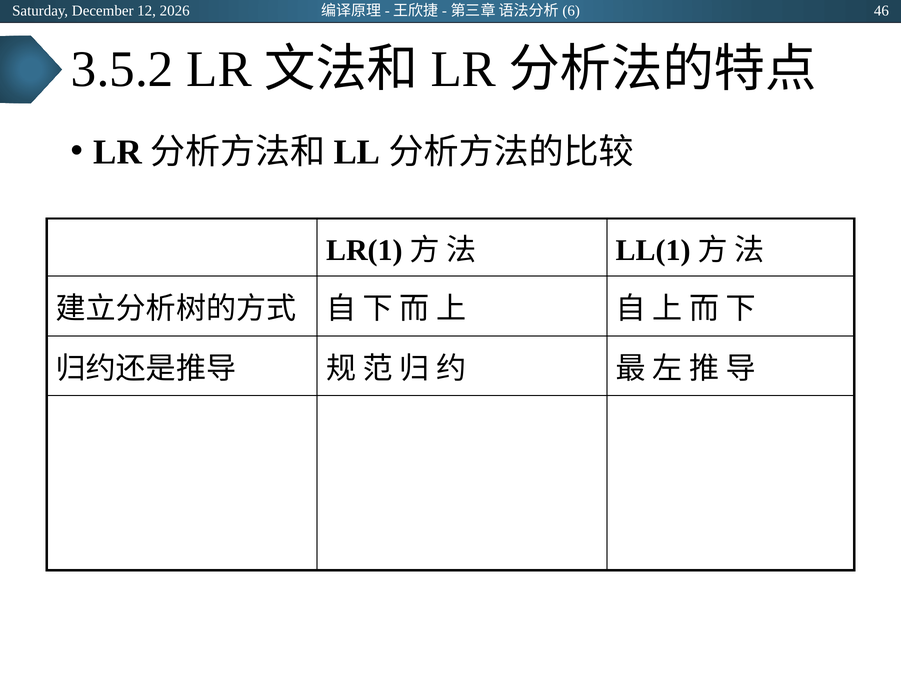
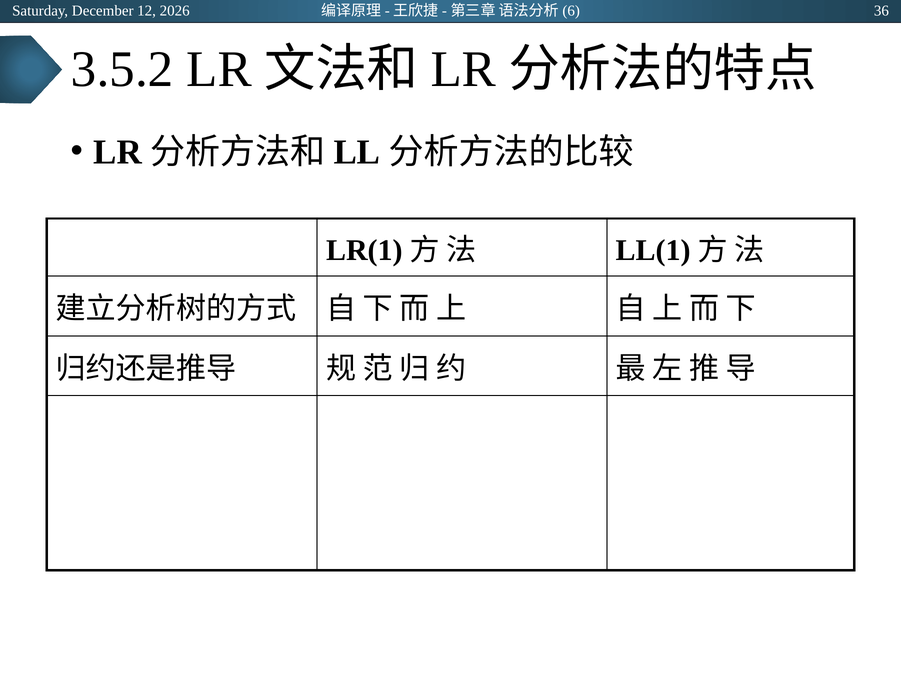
46: 46 -> 36
